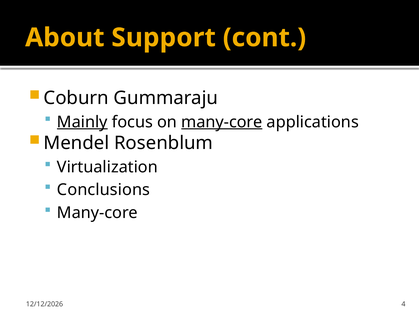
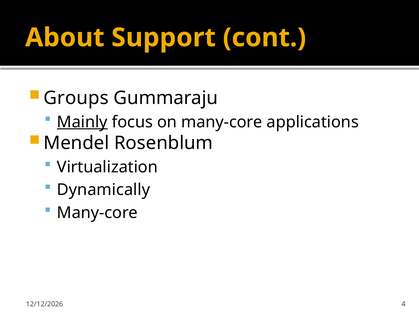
Coburn: Coburn -> Groups
many-core at (222, 122) underline: present -> none
Conclusions: Conclusions -> Dynamically
